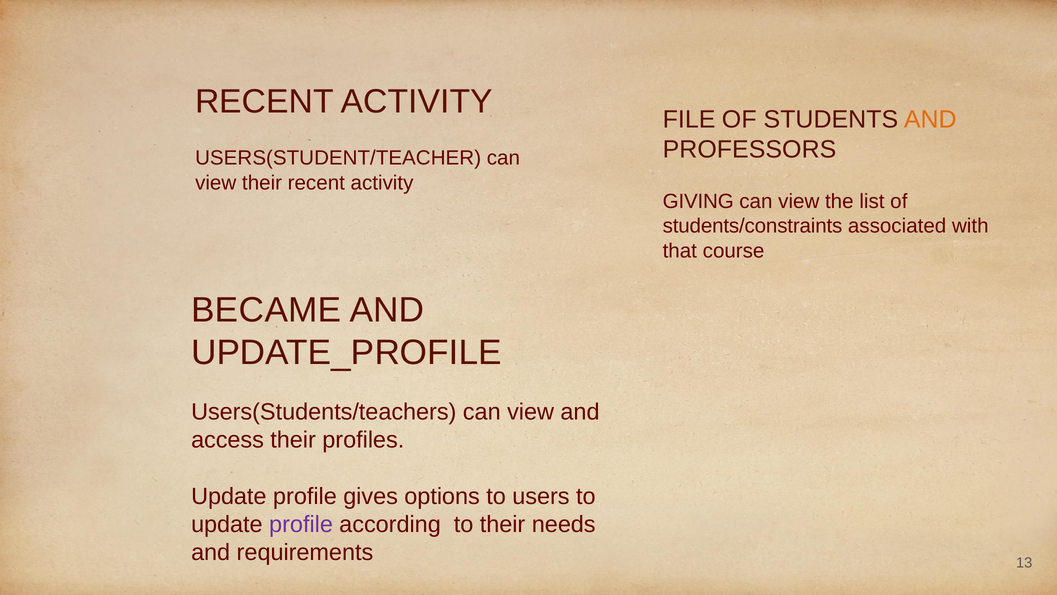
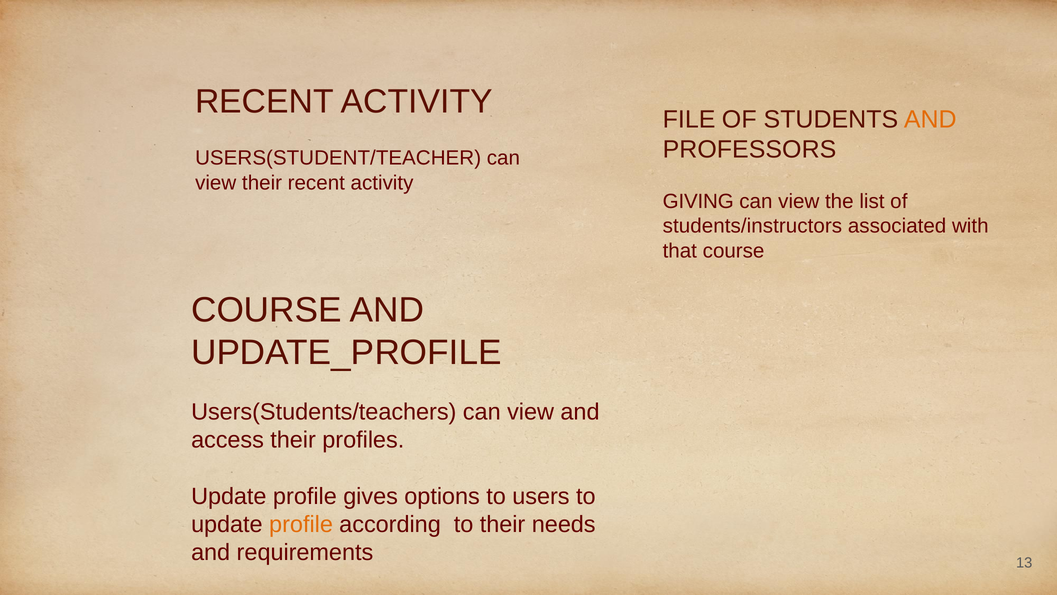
students/constraints: students/constraints -> students/instructors
BECAME at (266, 310): BECAME -> COURSE
profile at (301, 524) colour: purple -> orange
